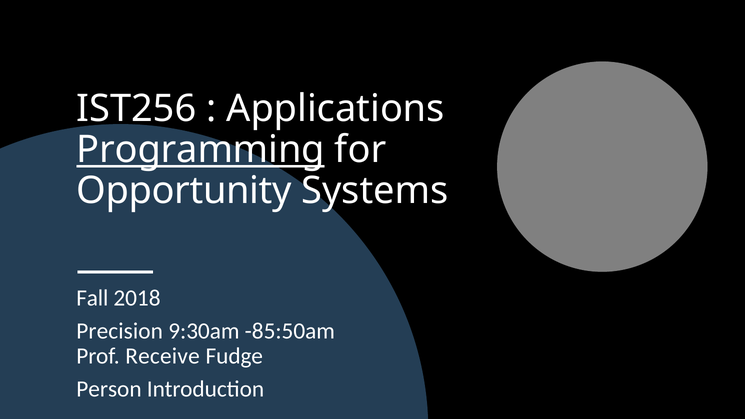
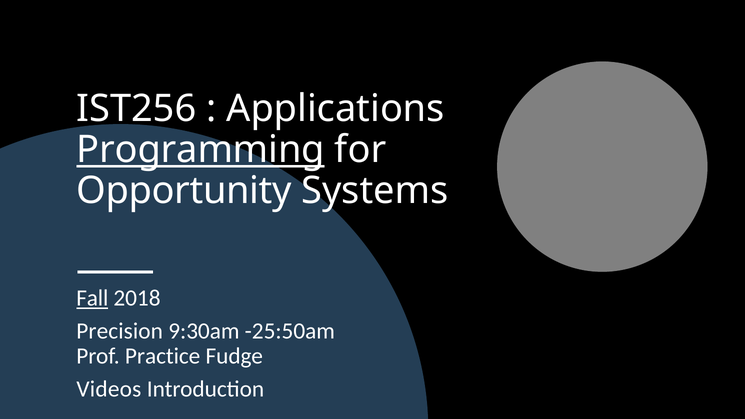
Fall underline: none -> present
-85:50am: -85:50am -> -25:50am
Receive: Receive -> Practice
Person: Person -> Videos
